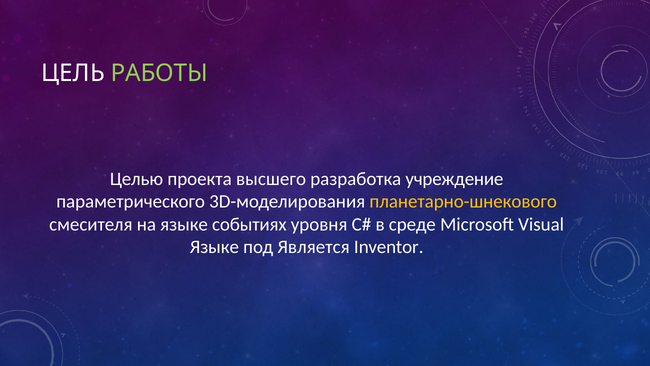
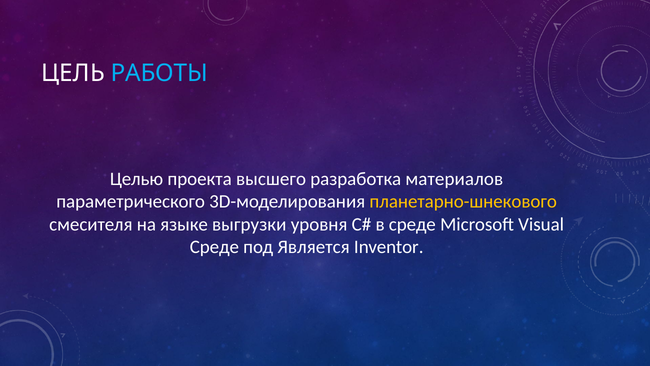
РАБОТЫ colour: light green -> light blue
учреждение: учреждение -> материалов
событиях: событиях -> выгрузки
Языке at (214, 247): Языке -> Среде
